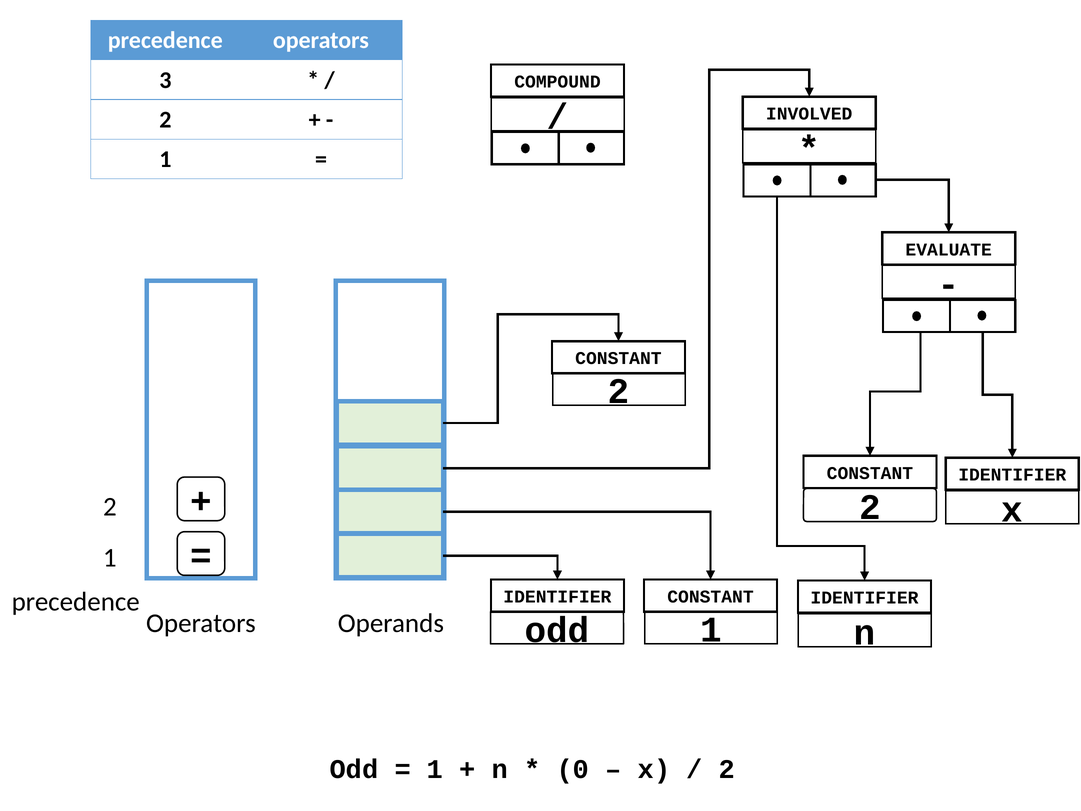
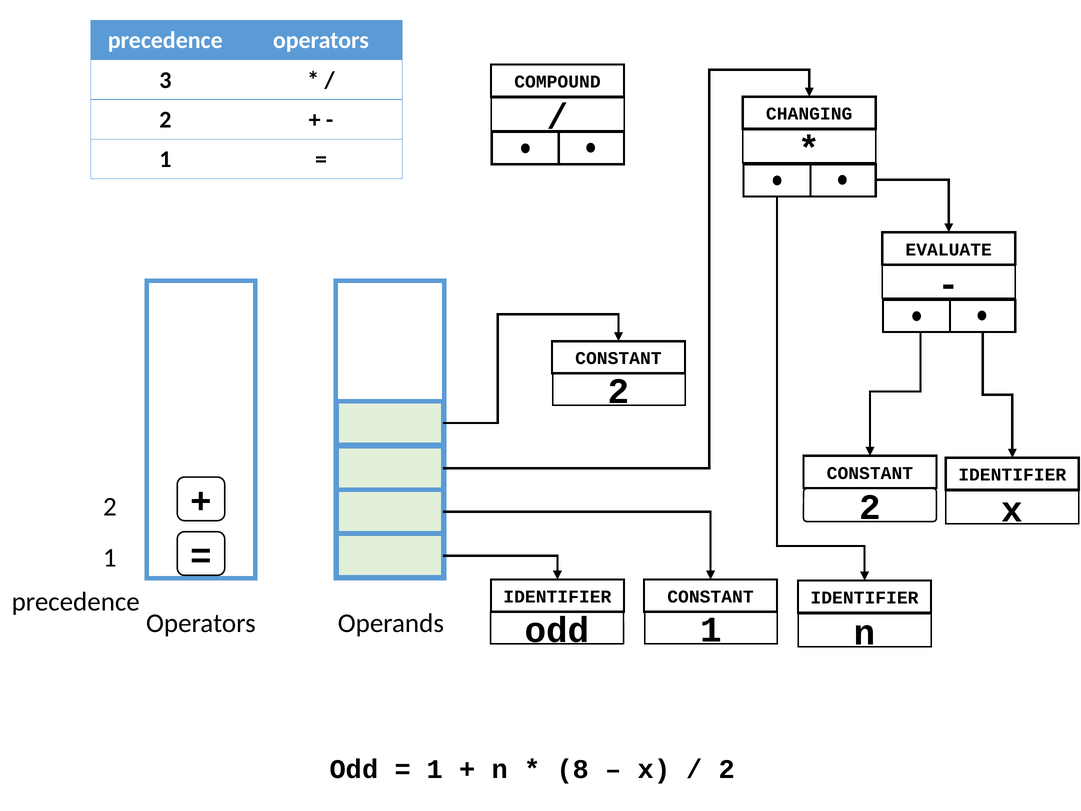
INVOLVED: INVOLVED -> CHANGING
0: 0 -> 8
